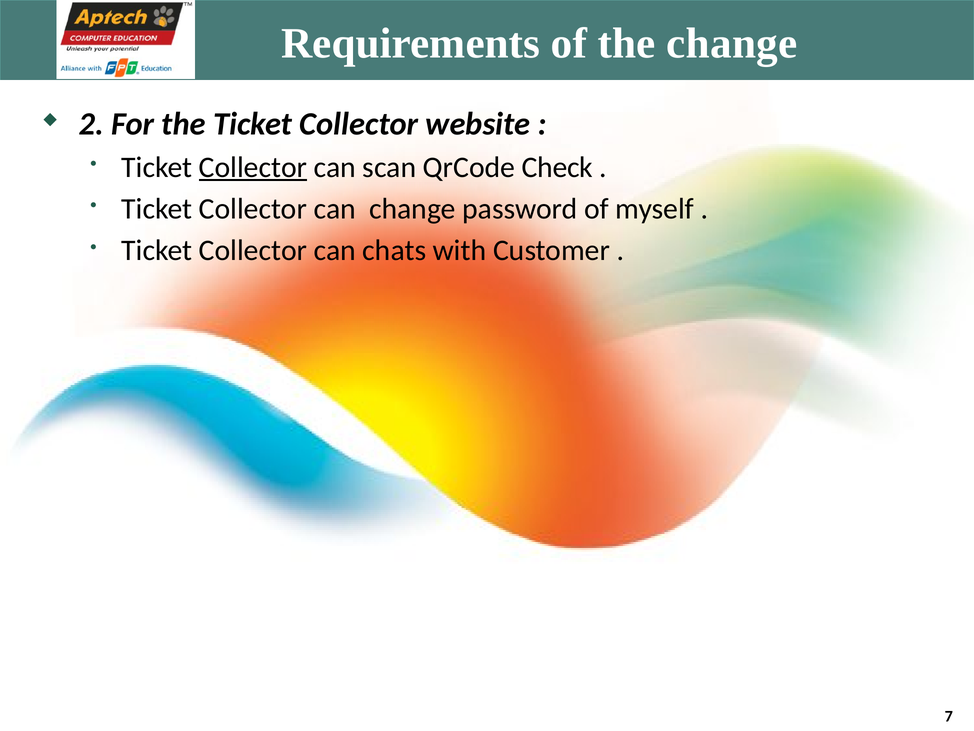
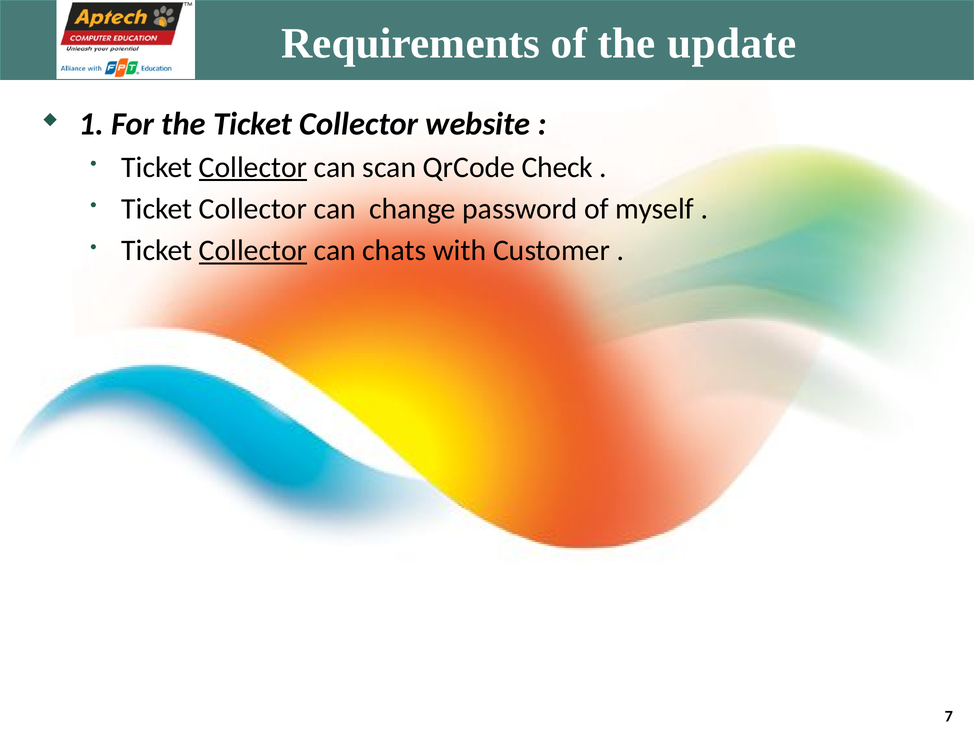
the change: change -> update
2: 2 -> 1
Collector at (253, 250) underline: none -> present
